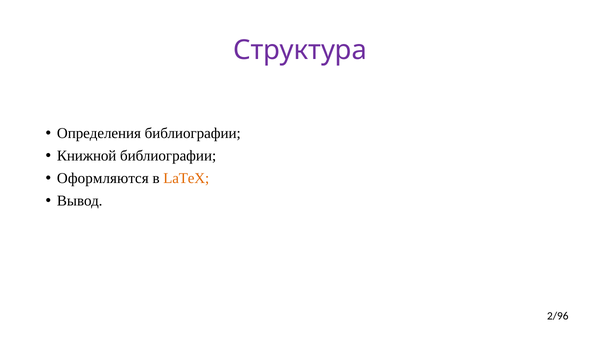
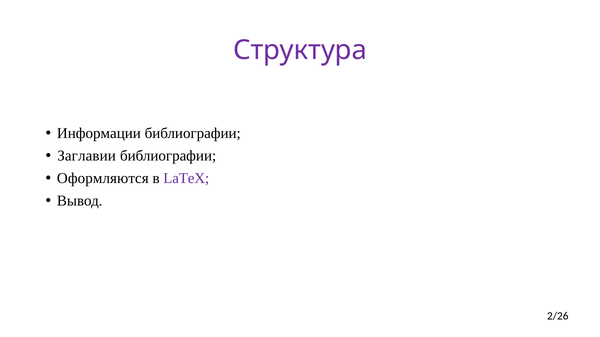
Определения: Определения -> Информации
Книжной: Книжной -> Заглавии
LaTeX colour: orange -> purple
2/96: 2/96 -> 2/26
